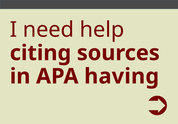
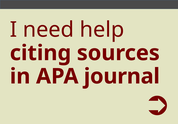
having: having -> journal
